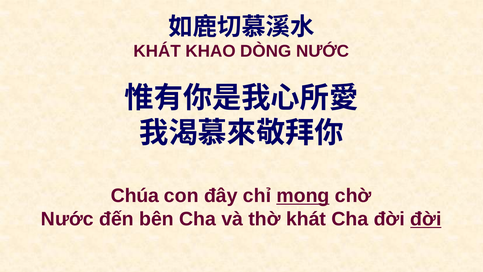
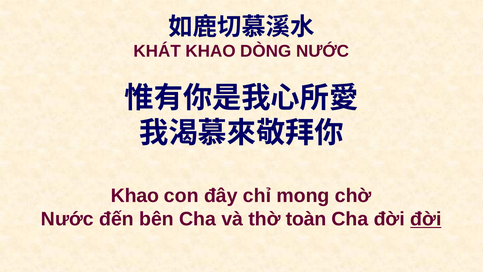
Chúa at (135, 196): Chúa -> Khao
mong underline: present -> none
thờ khát: khát -> toàn
